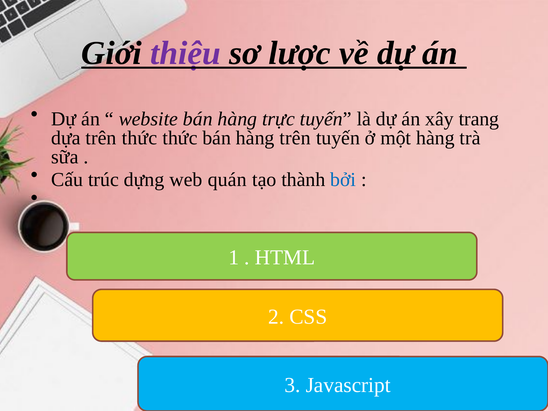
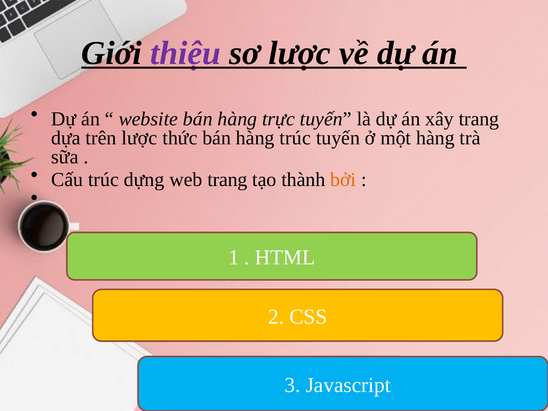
trên thức: thức -> lược
hàng trên: trên -> trúc
web quán: quán -> trang
bởi colour: blue -> orange
